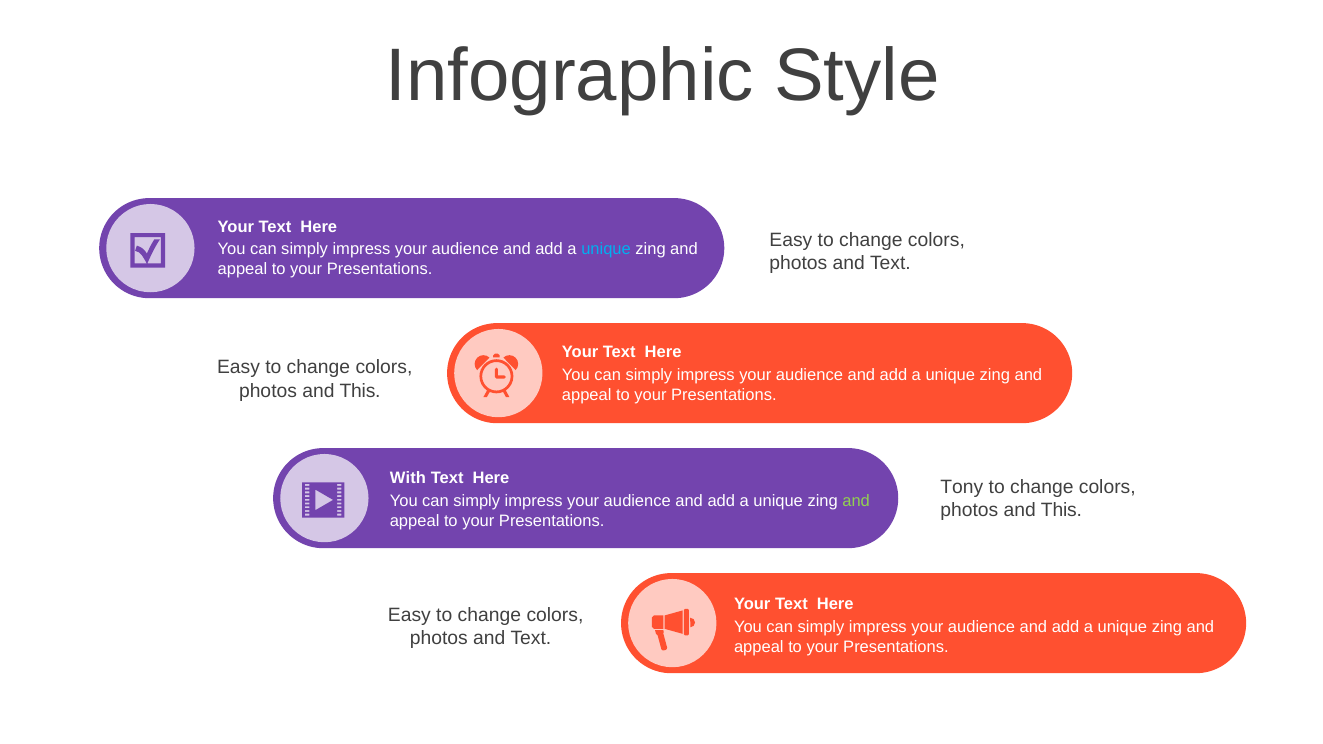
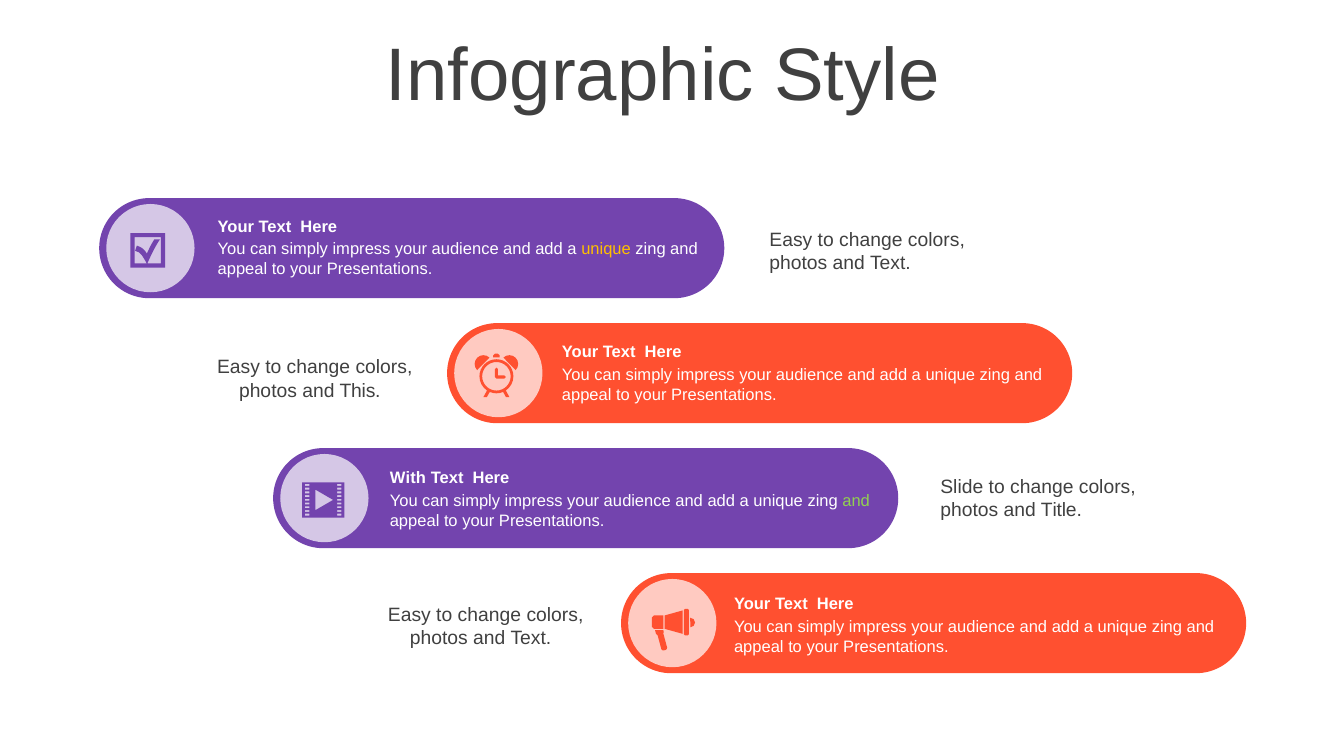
unique at (606, 250) colour: light blue -> yellow
Tony: Tony -> Slide
This at (1061, 510): This -> Title
